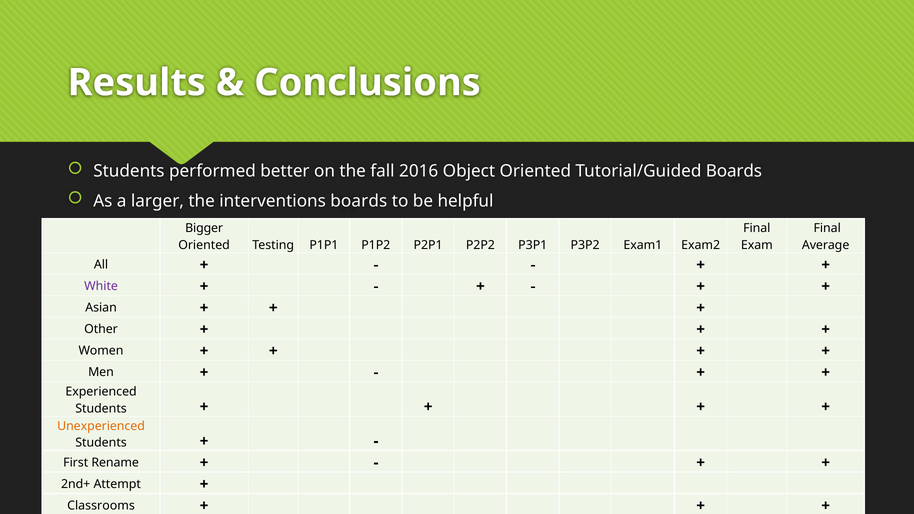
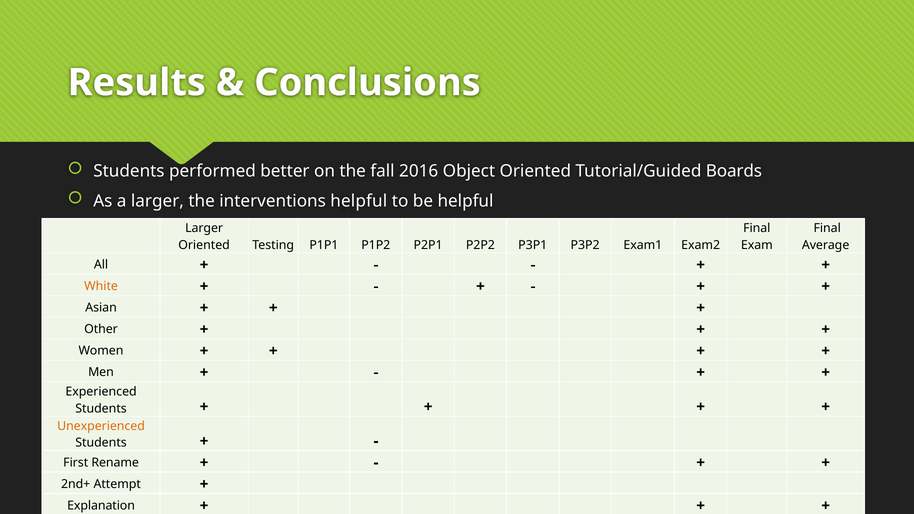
interventions boards: boards -> helpful
Bigger at (204, 228): Bigger -> Larger
White colour: purple -> orange
Classrooms: Classrooms -> Explanation
